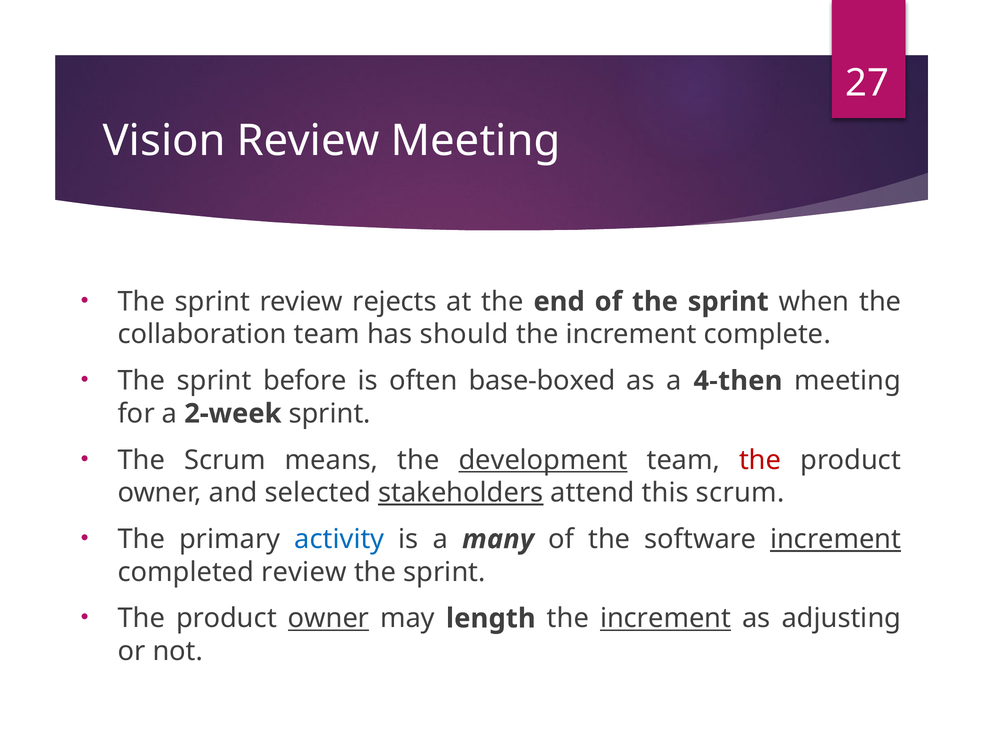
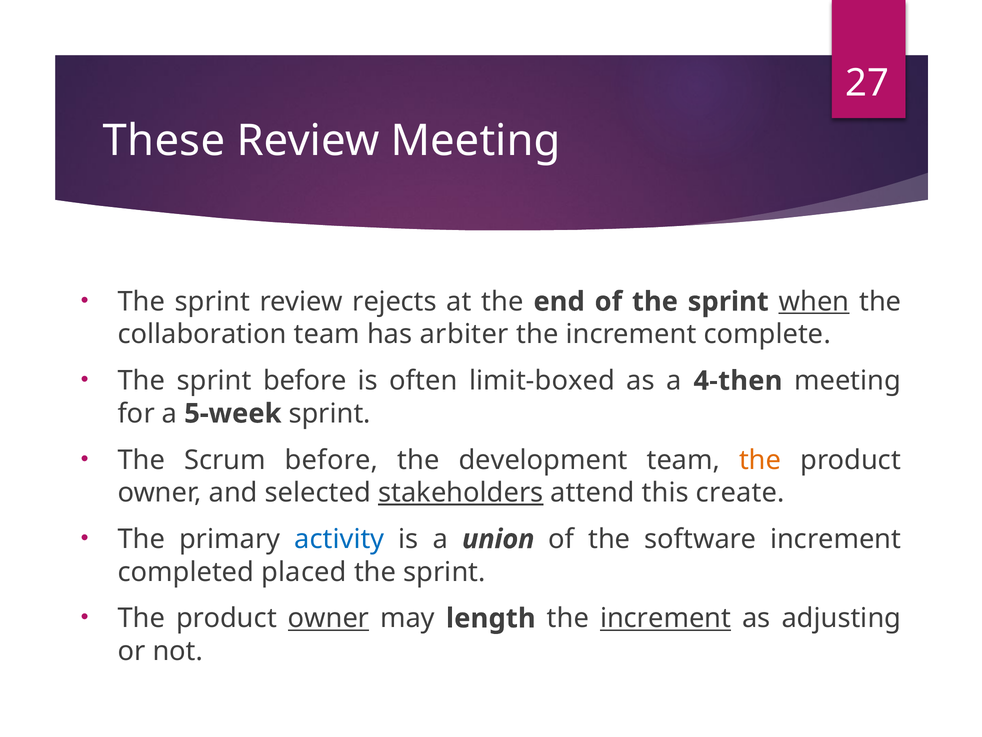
Vision: Vision -> These
when underline: none -> present
should: should -> arbiter
base-boxed: base-boxed -> limit-boxed
2-week: 2-week -> 5-week
Scrum means: means -> before
development underline: present -> none
the at (760, 460) colour: red -> orange
this scrum: scrum -> create
many: many -> union
increment at (836, 539) underline: present -> none
completed review: review -> placed
